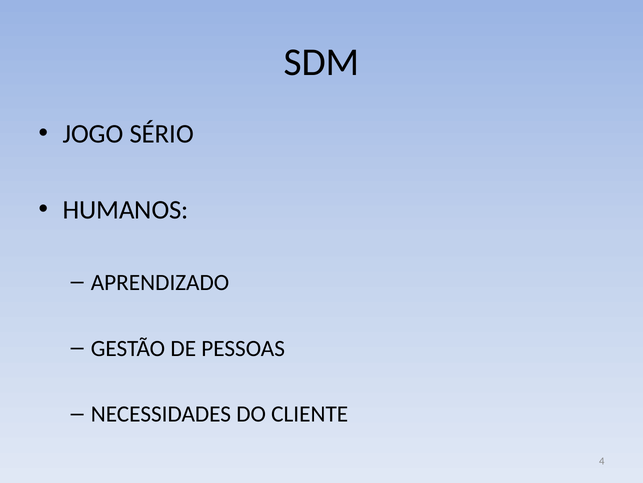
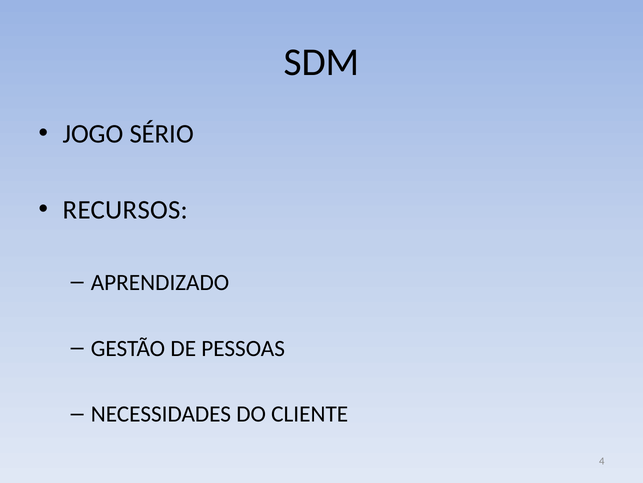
HUMANOS: HUMANOS -> RECURSOS
